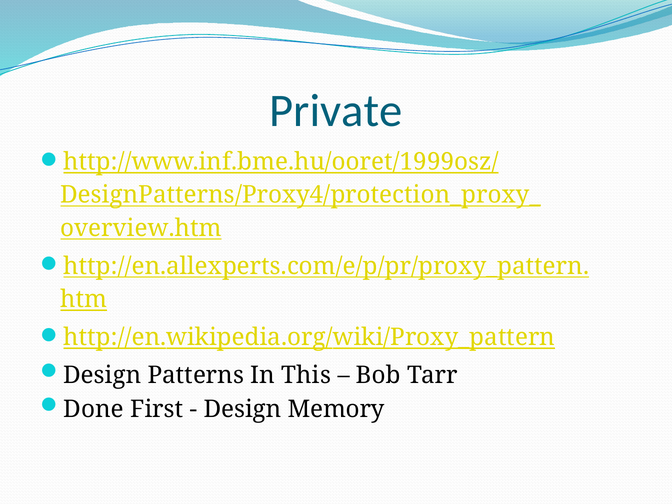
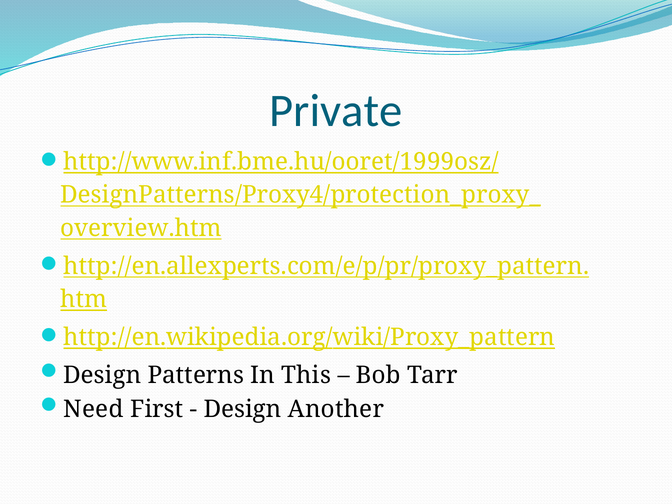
Done: Done -> Need
Memory: Memory -> Another
